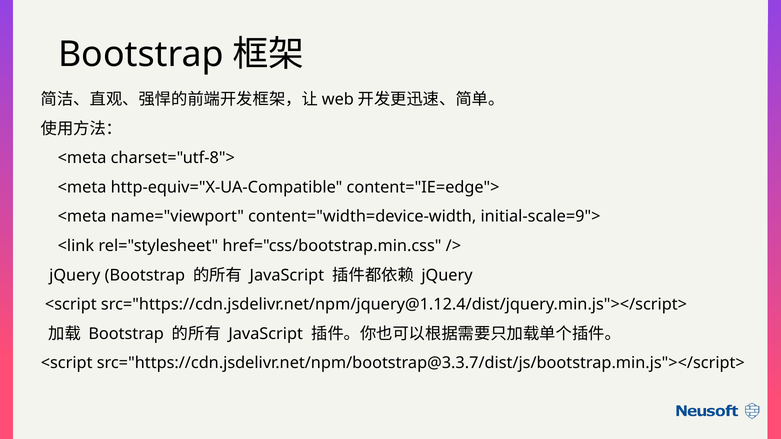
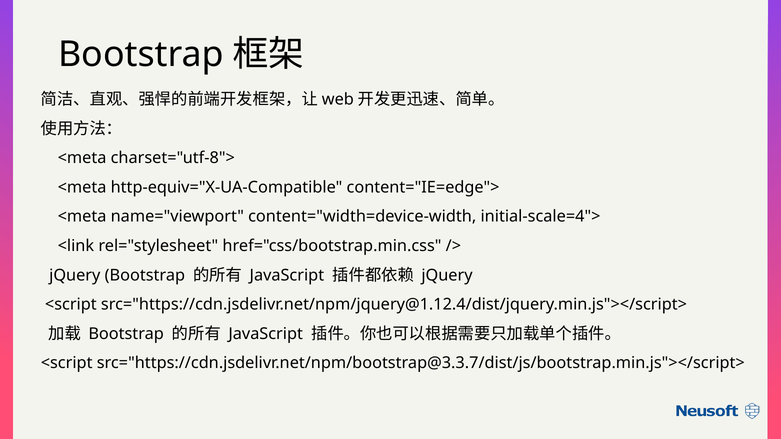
initial-scale=9">: initial-scale=9"> -> initial-scale=4">
